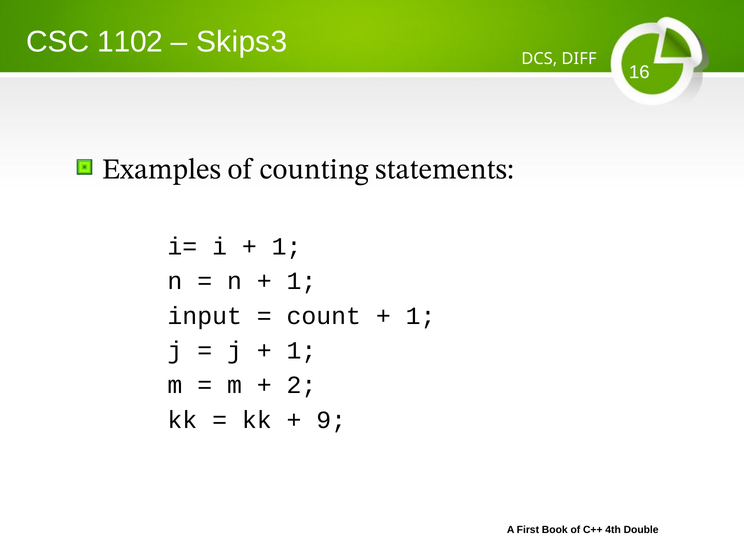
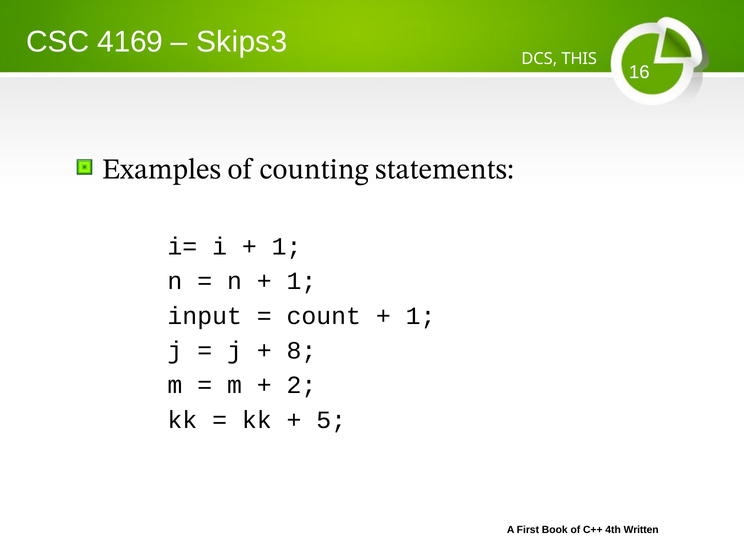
1102: 1102 -> 4169
DIFF: DIFF -> THIS
1 at (301, 351): 1 -> 8
9: 9 -> 5
Double: Double -> Written
